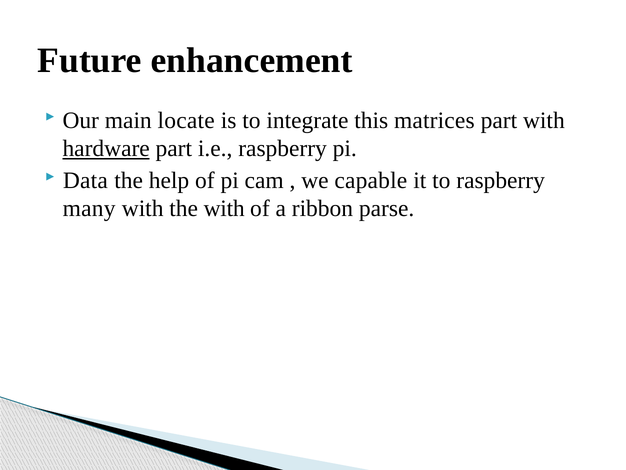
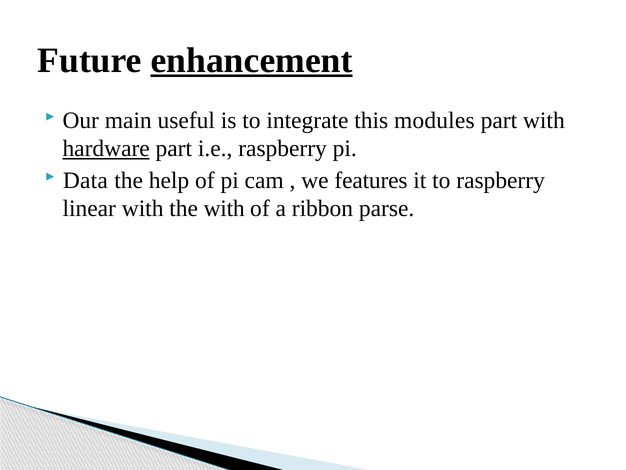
enhancement underline: none -> present
locate: locate -> useful
matrices: matrices -> modules
capable: capable -> features
many: many -> linear
